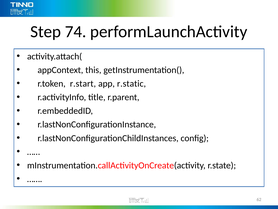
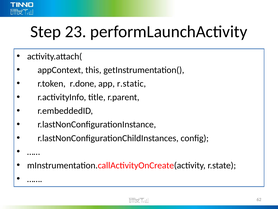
74: 74 -> 23
r.start: r.start -> r.done
